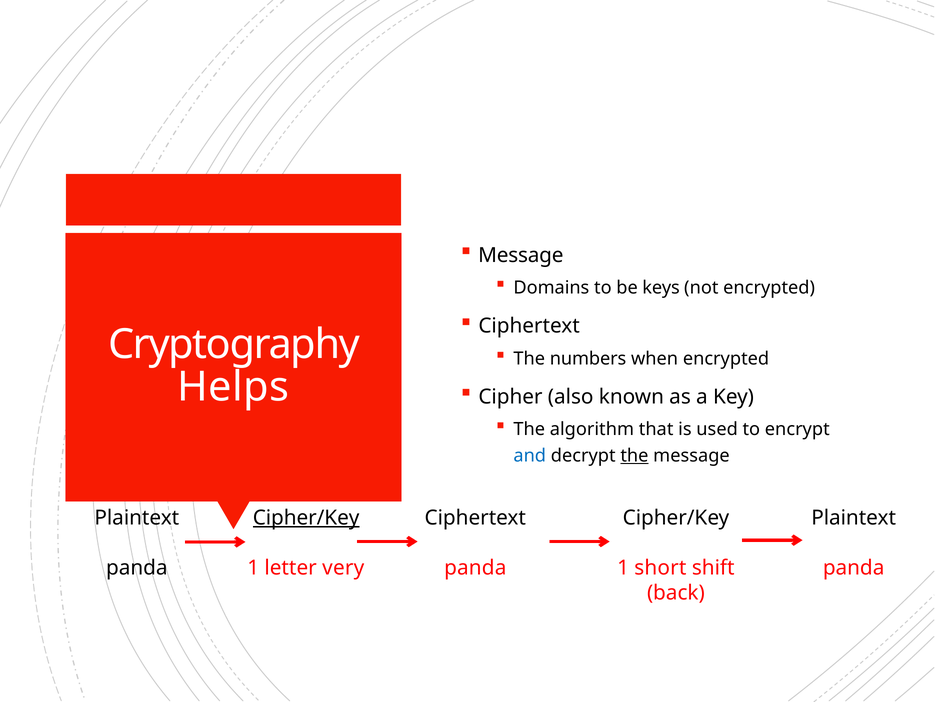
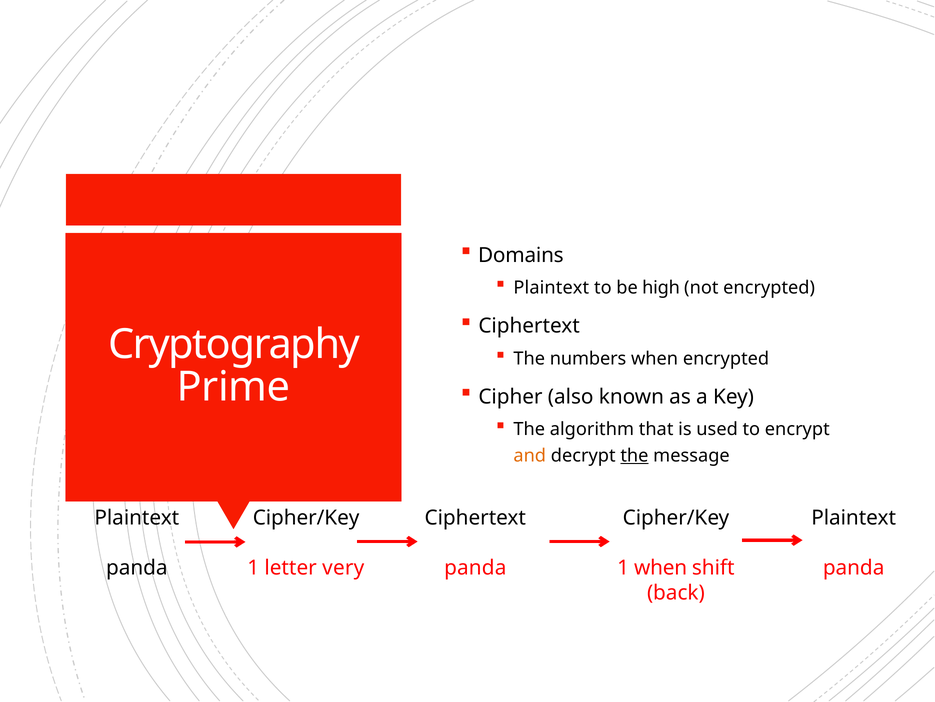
Message at (521, 255): Message -> Domains
Domains at (551, 287): Domains -> Plaintext
keys: keys -> high
Helps: Helps -> Prime
and colour: blue -> orange
Cipher/Key at (306, 517) underline: present -> none
1 short: short -> when
